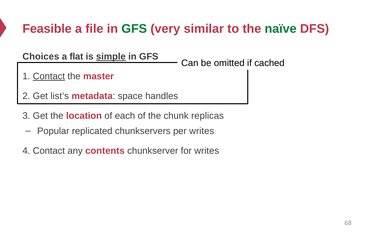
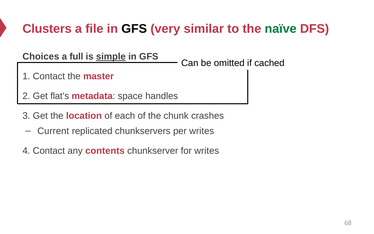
Feasible: Feasible -> Clusters
GFS at (134, 29) colour: green -> black
flat: flat -> full
Contact at (49, 76) underline: present -> none
list’s: list’s -> flat’s
replicas: replicas -> crashes
Popular: Popular -> Current
